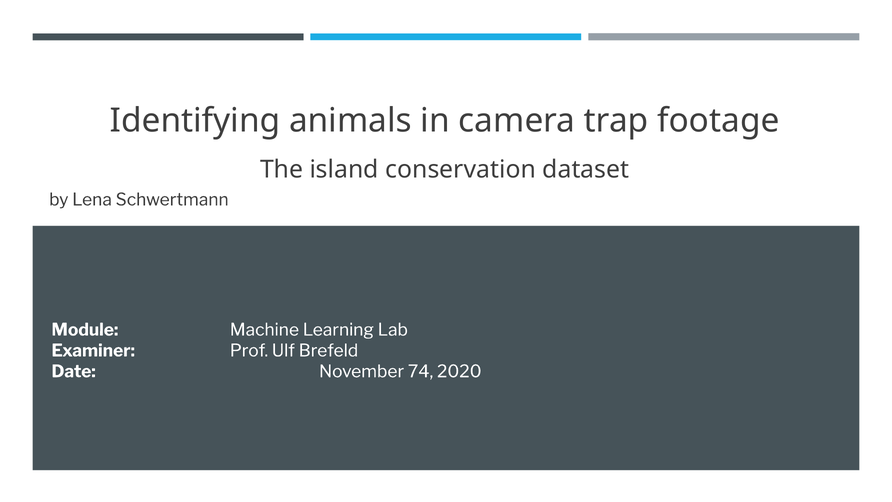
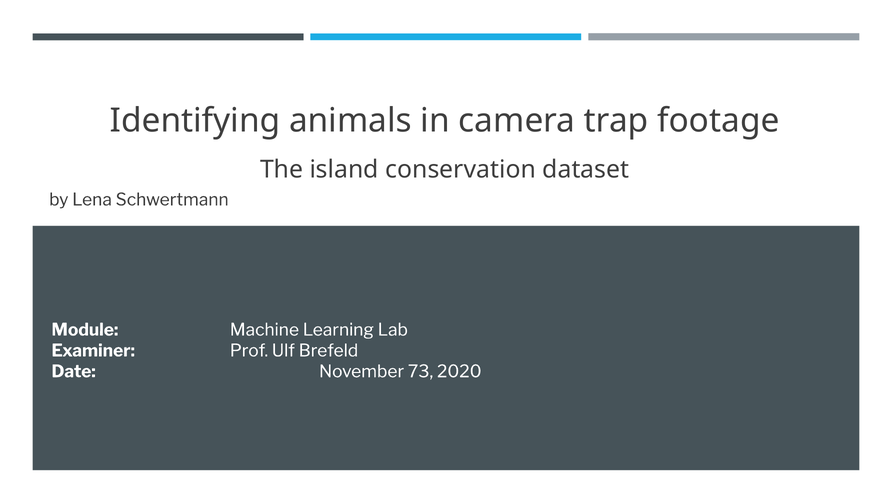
74: 74 -> 73
